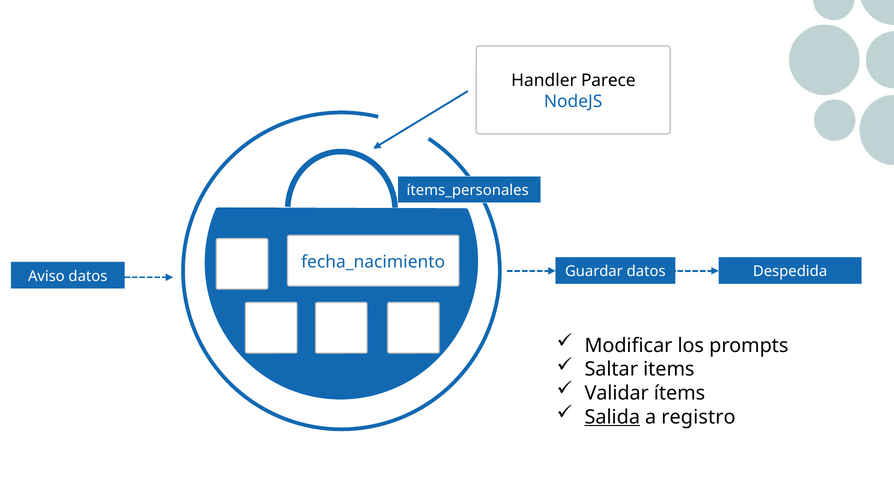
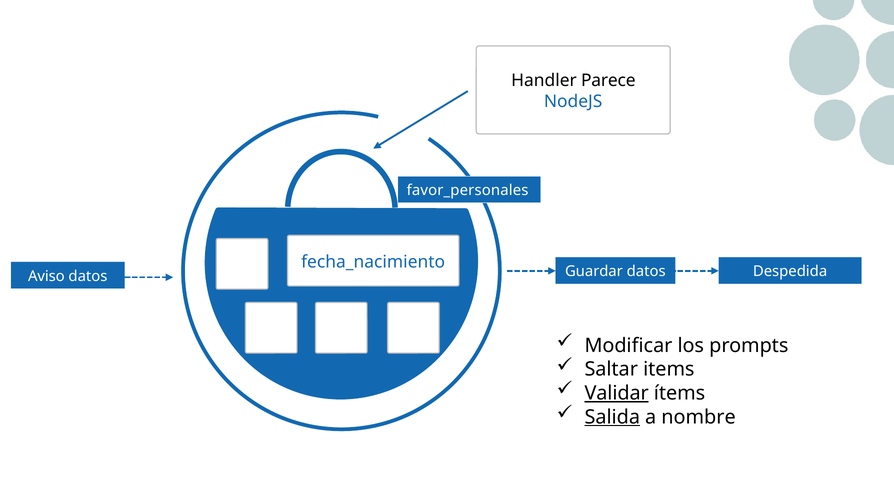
ítems_personales: ítems_personales -> favor_personales
Validar underline: none -> present
registro: registro -> nombre
